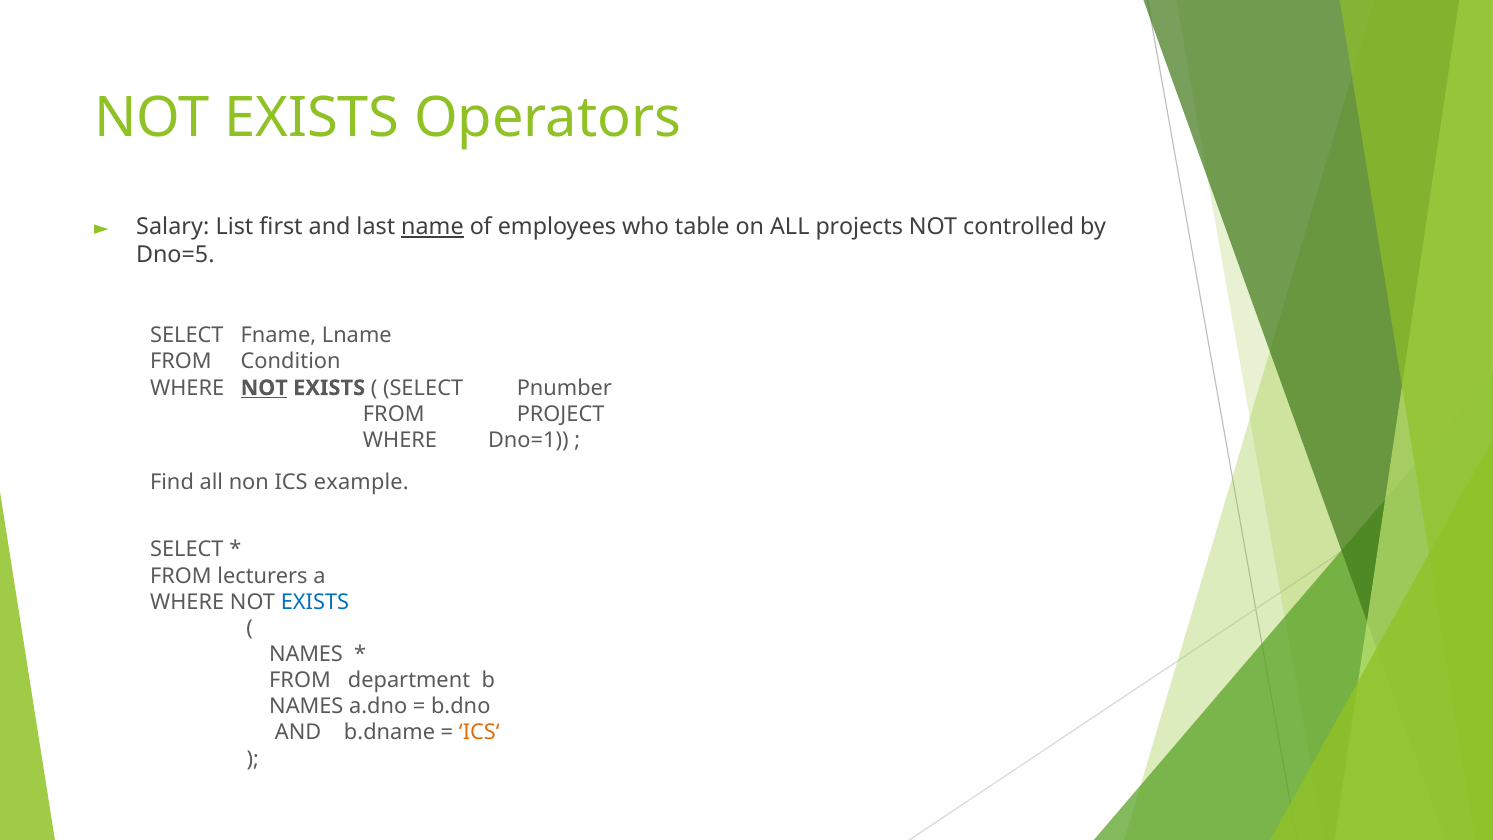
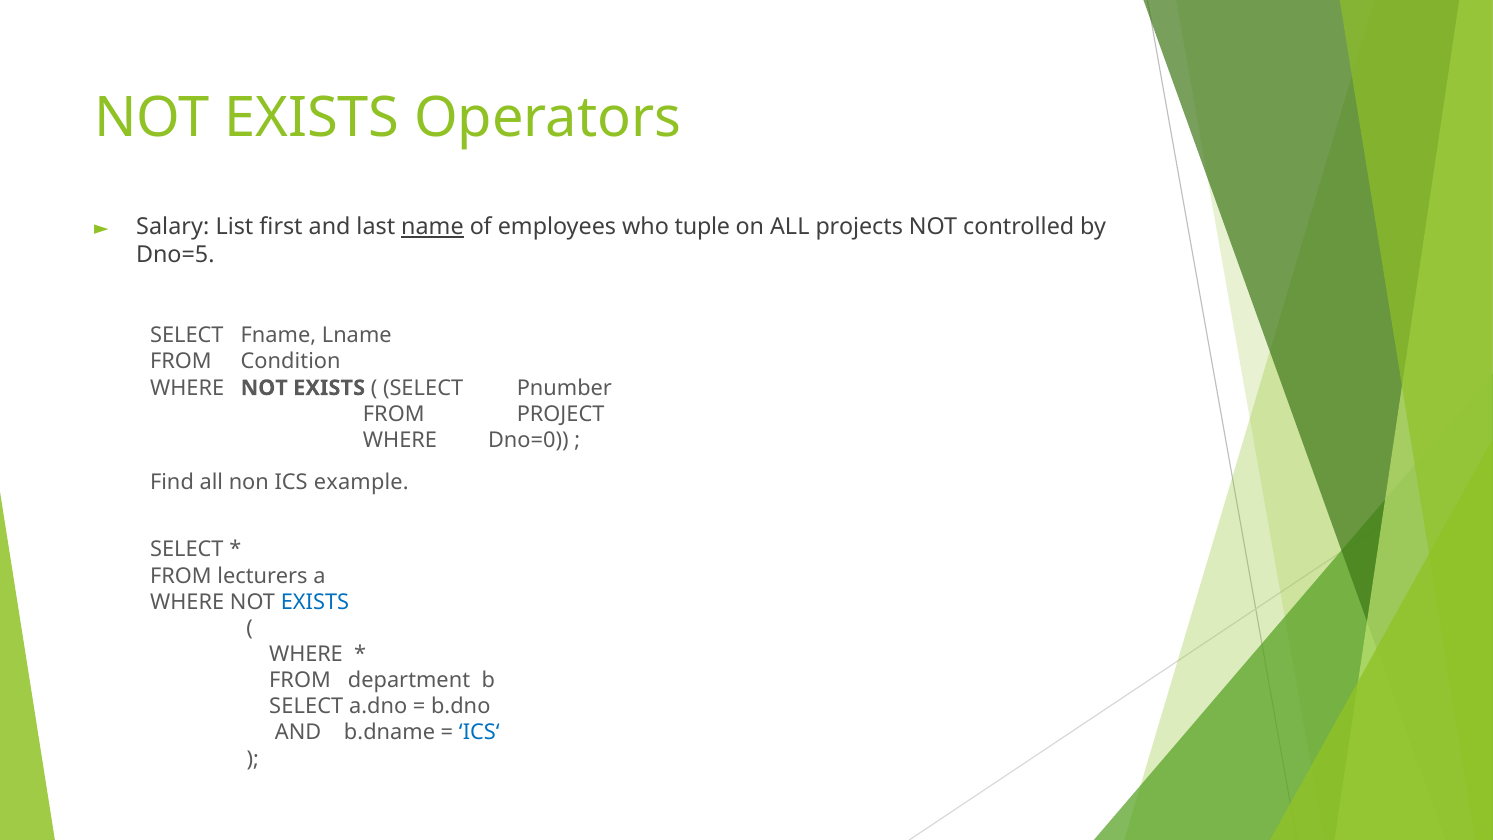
table: table -> tuple
NOT at (264, 388) underline: present -> none
Dno=1: Dno=1 -> Dno=0
NAMES at (306, 654): NAMES -> WHERE
NAMES at (306, 706): NAMES -> SELECT
ICS‘ colour: orange -> blue
